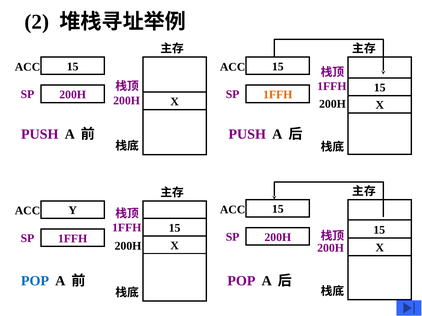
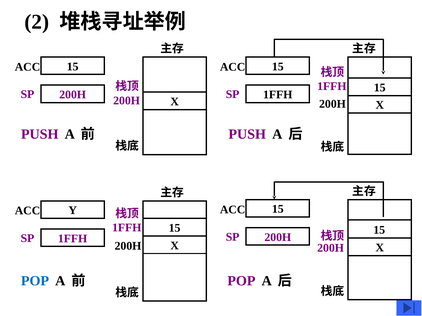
1FFH at (278, 95) colour: orange -> black
